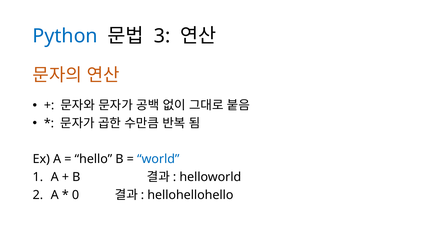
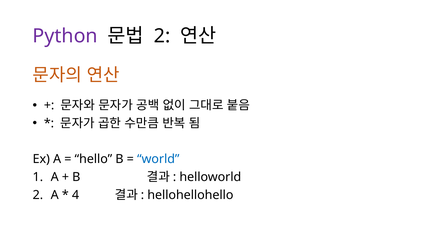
Python colour: blue -> purple
3 at (162, 36): 3 -> 2
0: 0 -> 4
